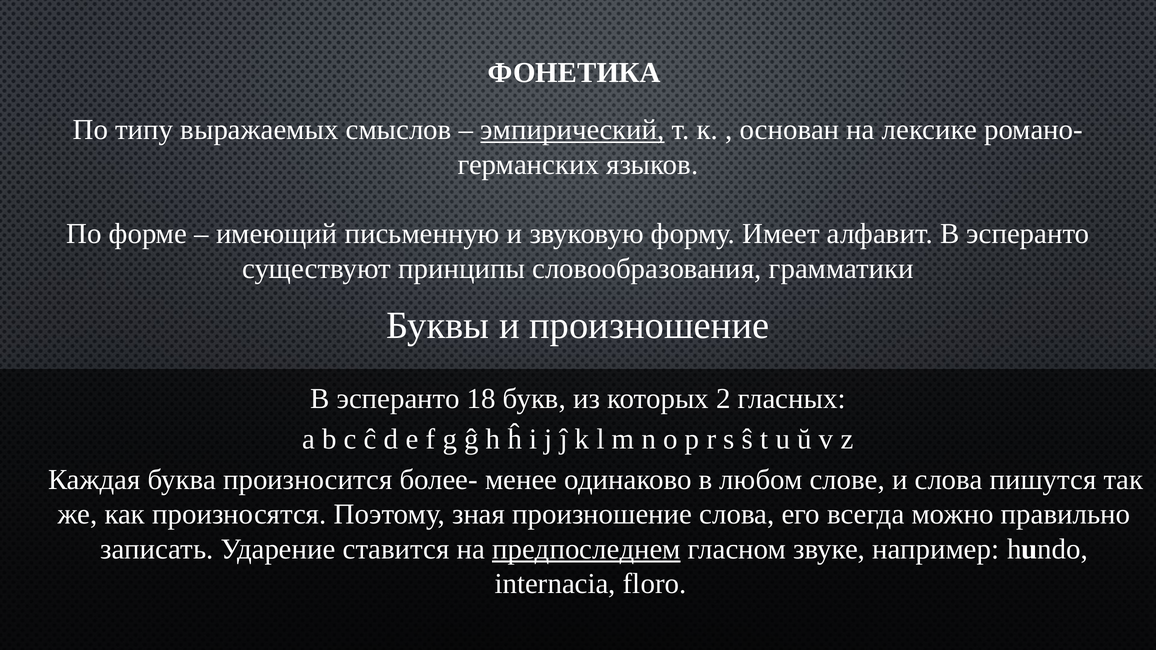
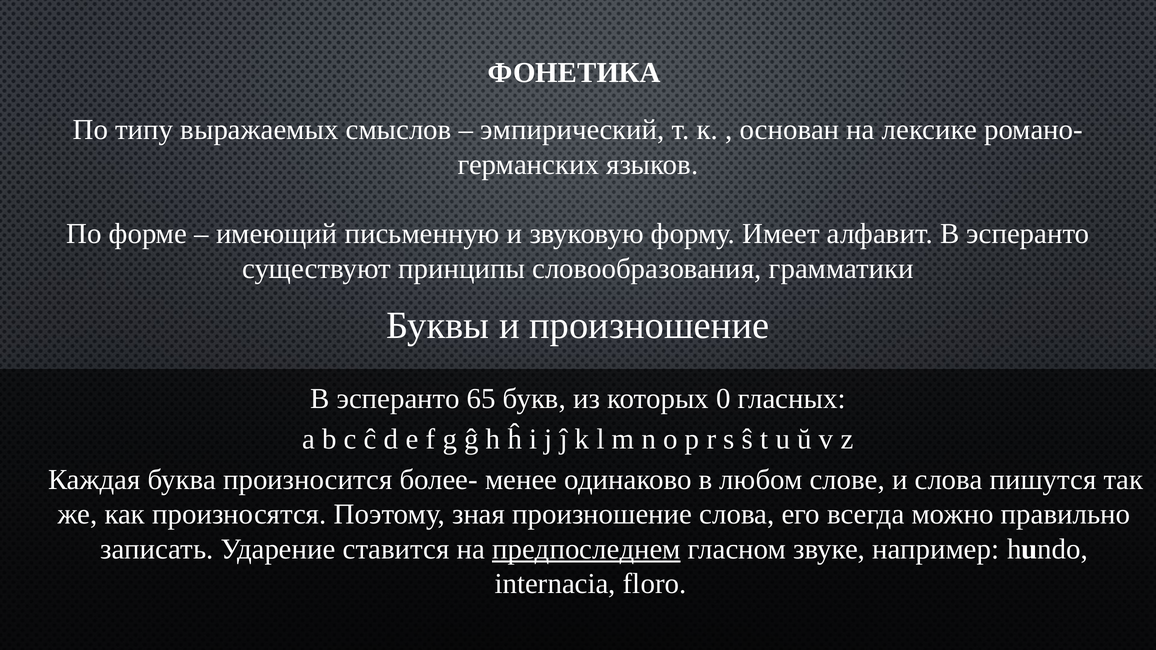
эмпирический underline: present -> none
18: 18 -> 65
2: 2 -> 0
